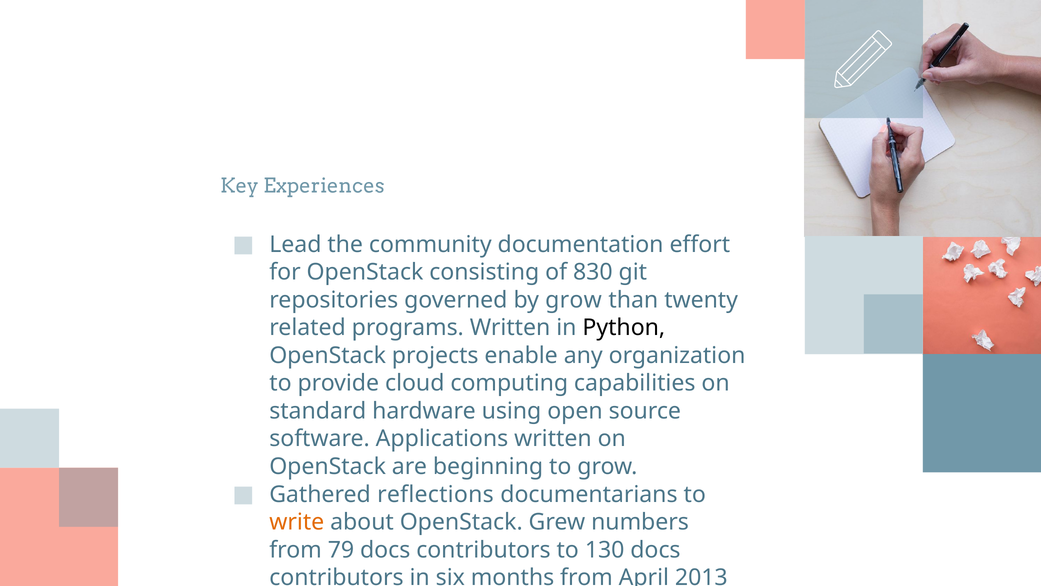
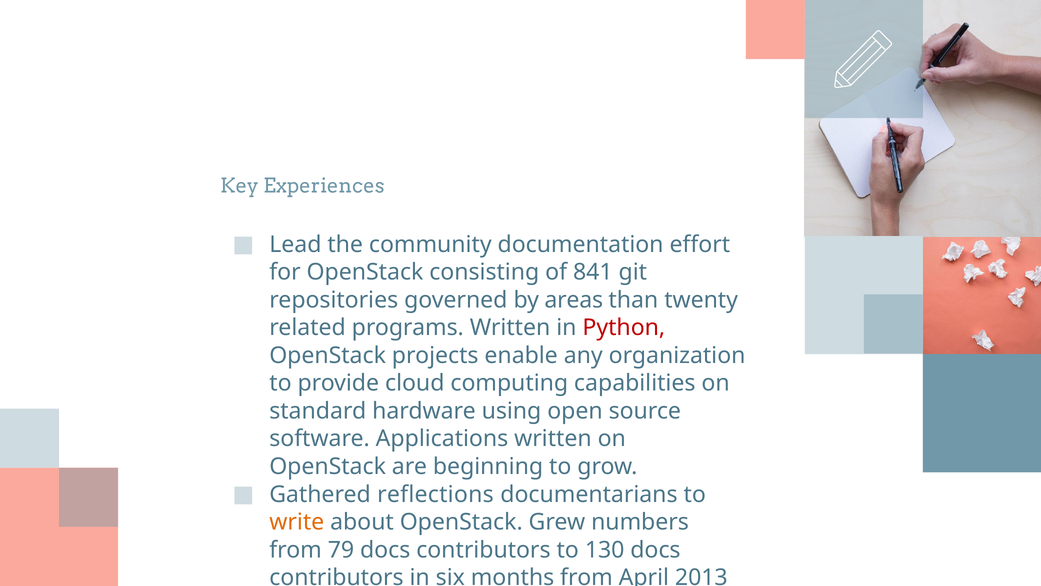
830: 830 -> 841
by grow: grow -> areas
Python colour: black -> red
